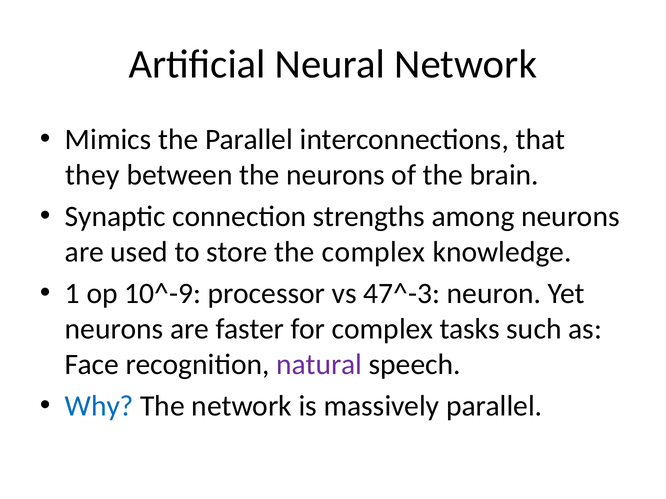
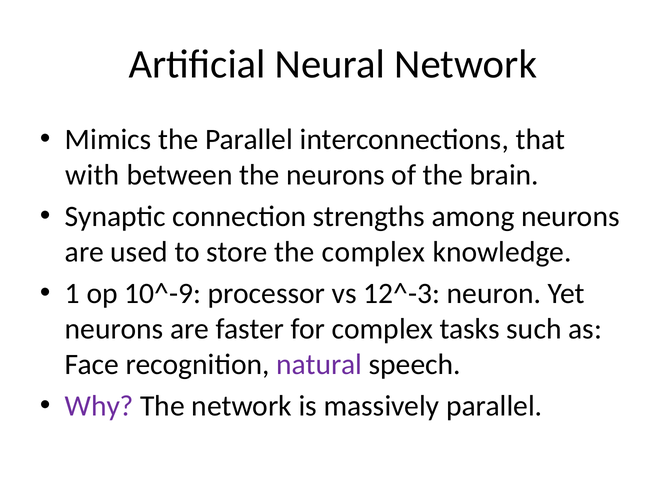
they: they -> with
47^-3: 47^-3 -> 12^-3
Why colour: blue -> purple
